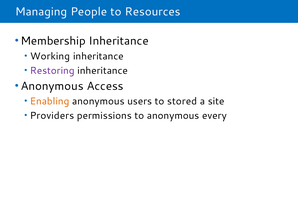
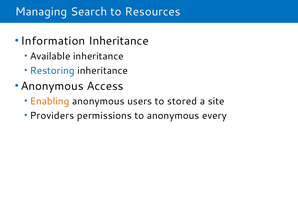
People: People -> Search
Membership: Membership -> Information
Working: Working -> Available
Restoring colour: purple -> blue
